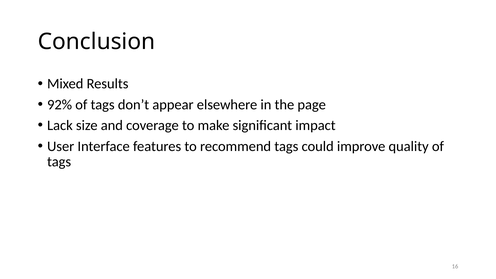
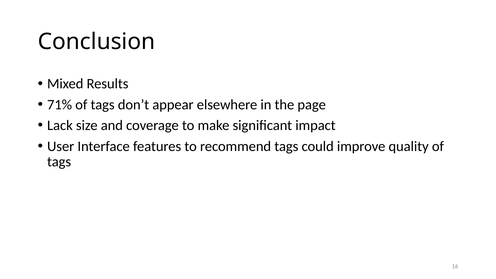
92%: 92% -> 71%
